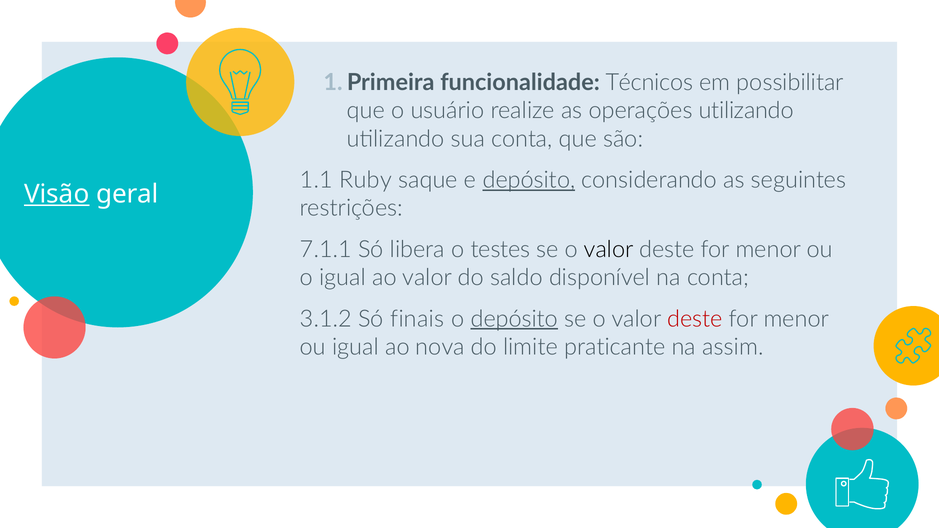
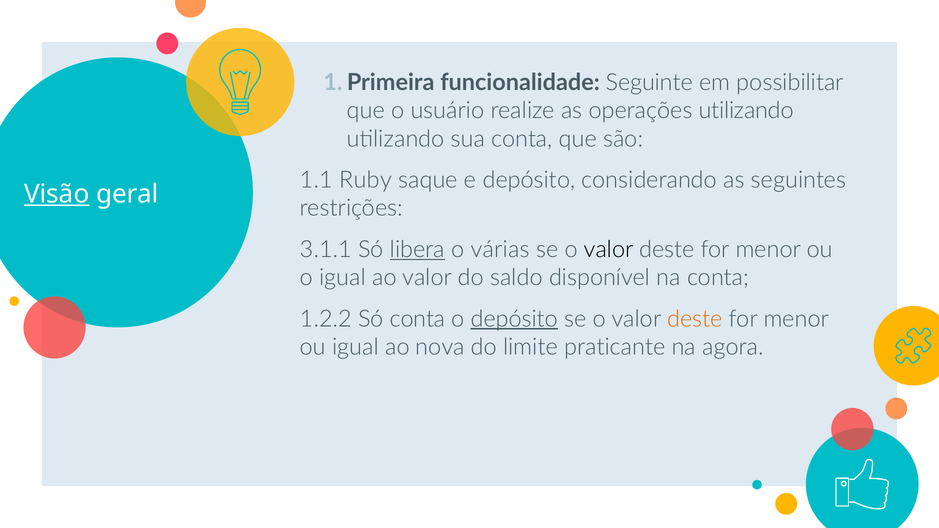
Técnicos: Técnicos -> Seguinte
depósito at (529, 180) underline: present -> none
7.1.1: 7.1.1 -> 3.1.1
libera underline: none -> present
testes: testes -> várias
3.1.2: 3.1.2 -> 1.2.2
Só finais: finais -> conta
deste at (695, 319) colour: red -> orange
assim: assim -> agora
